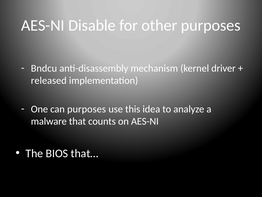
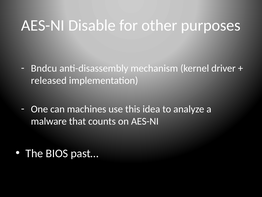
can purposes: purposes -> machines
that…: that… -> past…
